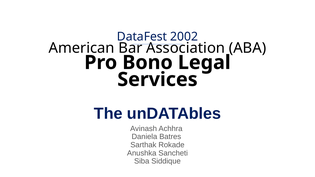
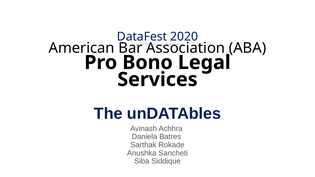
2002: 2002 -> 2020
